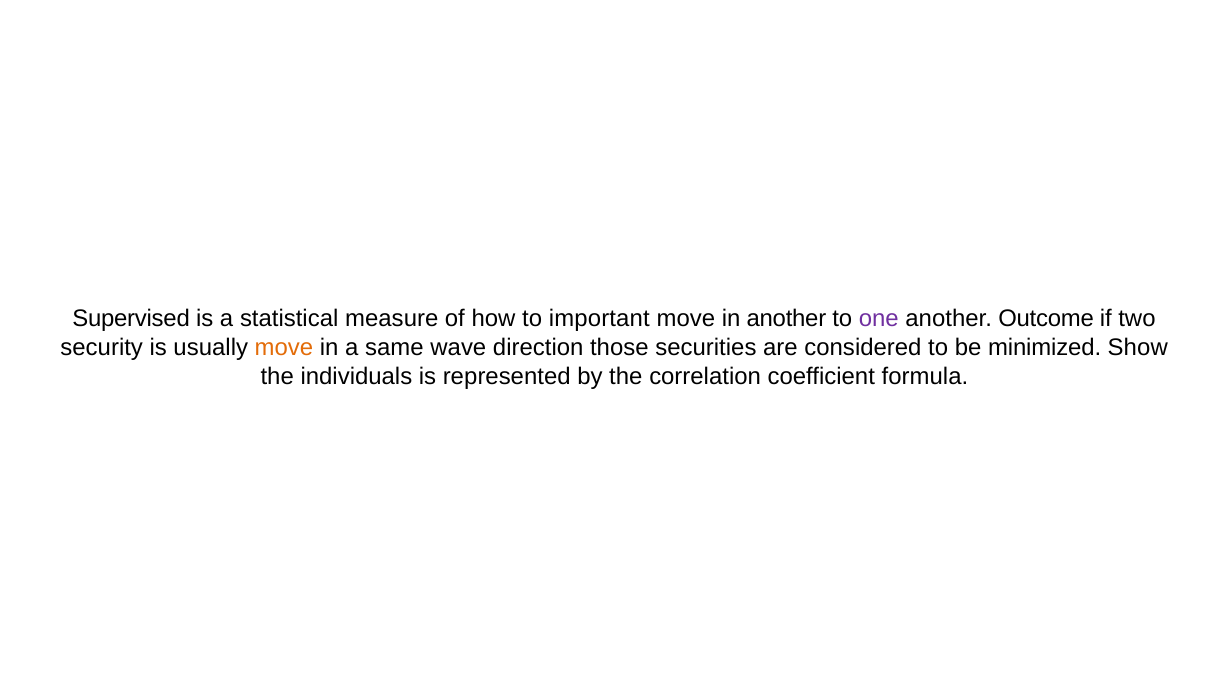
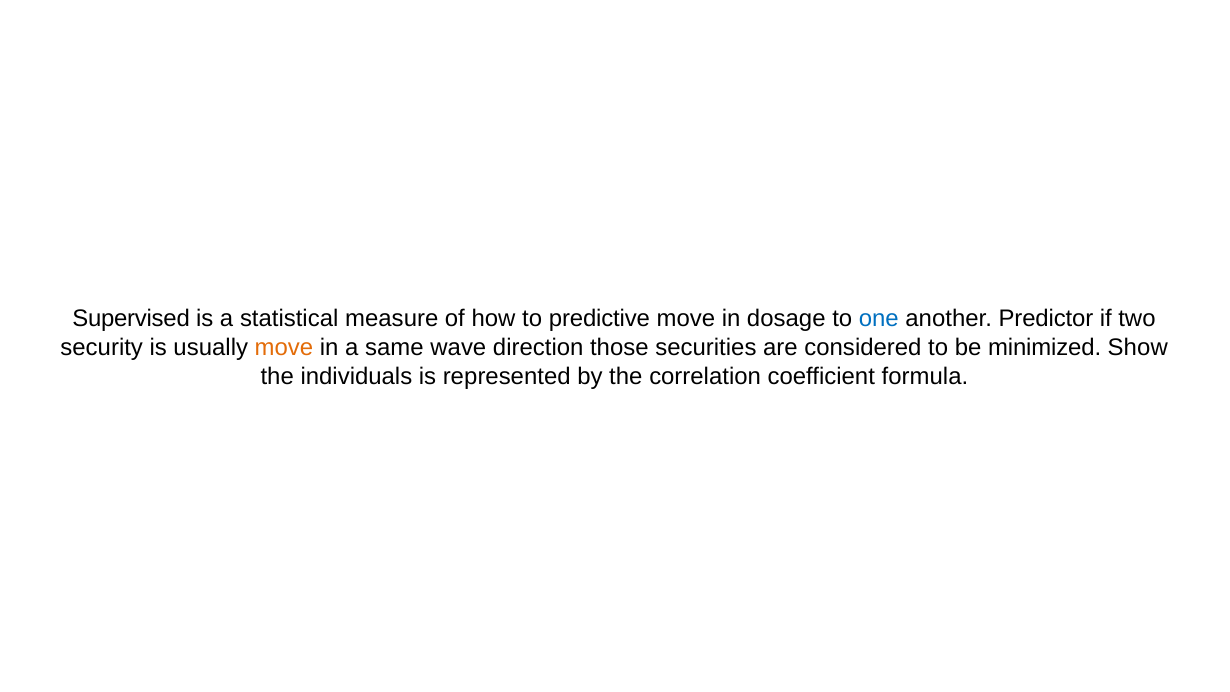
important: important -> predictive
in another: another -> dosage
one colour: purple -> blue
Outcome: Outcome -> Predictor
